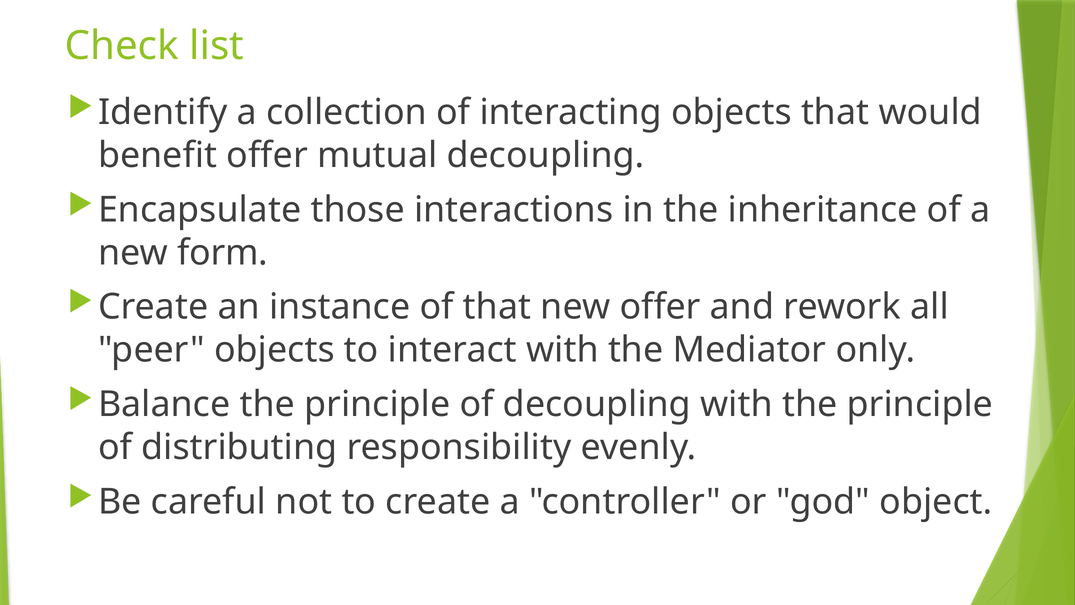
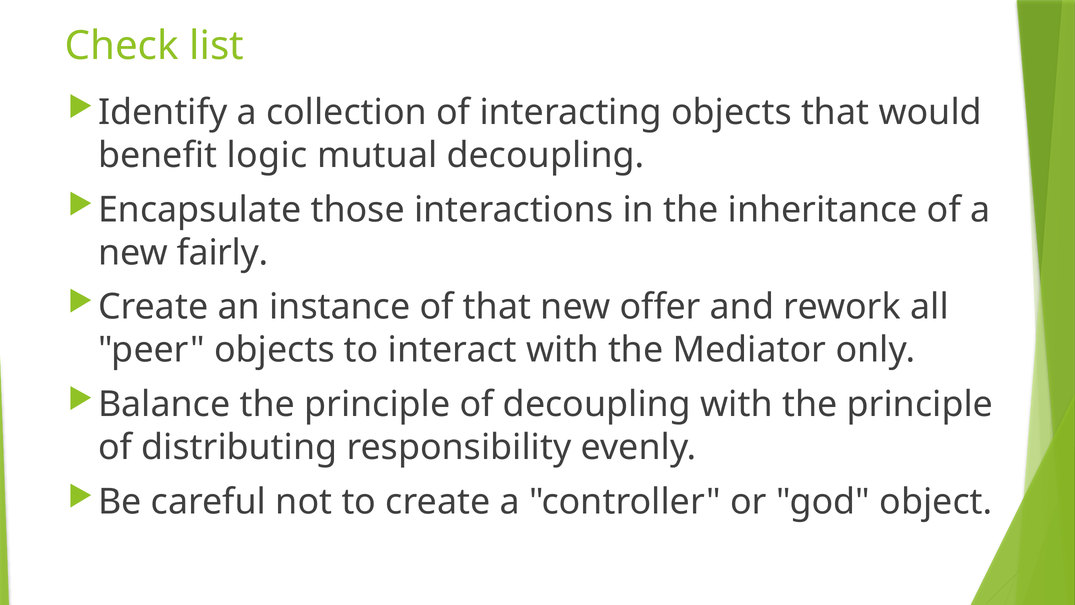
benefit offer: offer -> logic
form: form -> fairly
